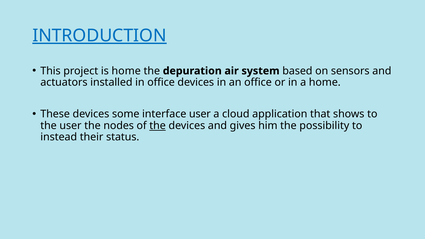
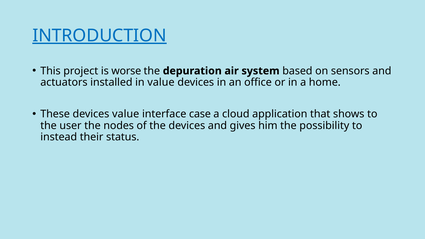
is home: home -> worse
in office: office -> value
devices some: some -> value
interface user: user -> case
the at (158, 126) underline: present -> none
